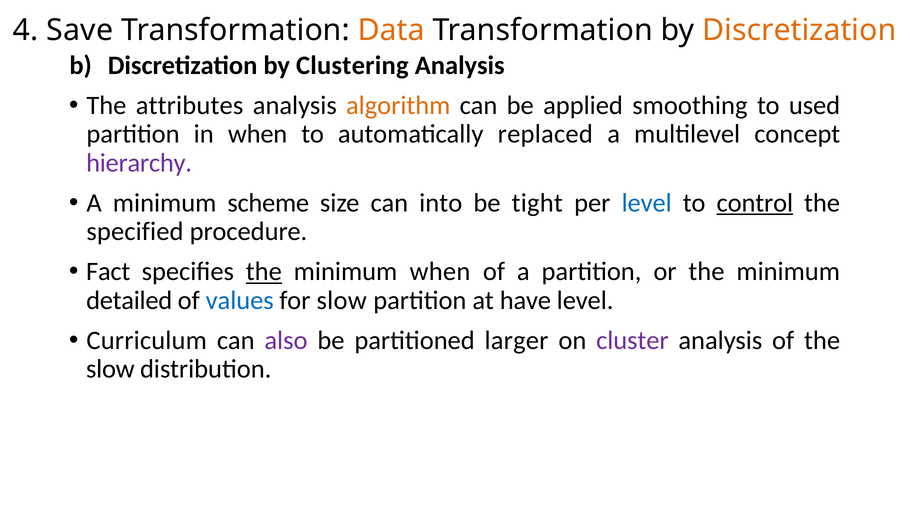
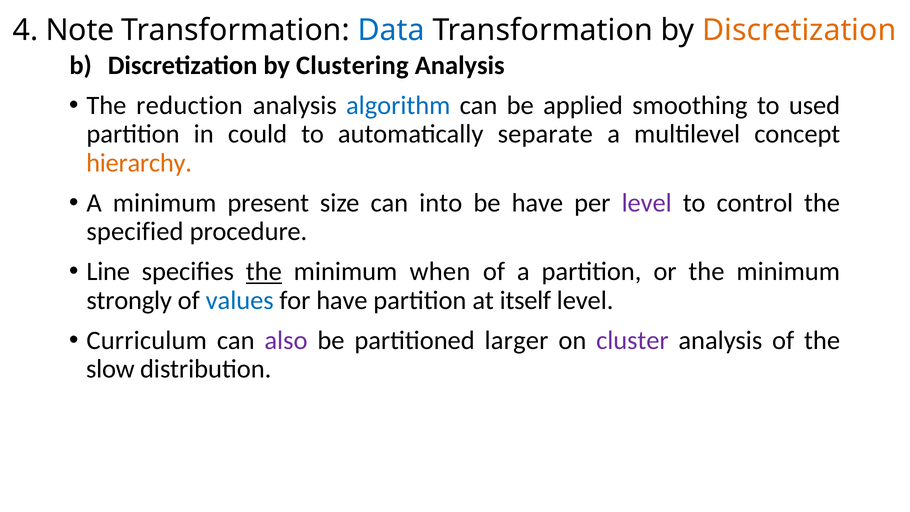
Save: Save -> Note
Data colour: orange -> blue
attributes: attributes -> reduction
algorithm colour: orange -> blue
in when: when -> could
replaced: replaced -> separate
hierarchy colour: purple -> orange
scheme: scheme -> present
be tight: tight -> have
level at (647, 203) colour: blue -> purple
control underline: present -> none
Fact: Fact -> Line
detailed: detailed -> strongly
for slow: slow -> have
have: have -> itself
